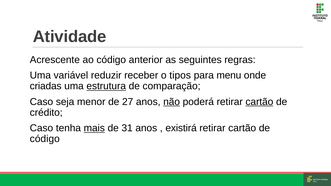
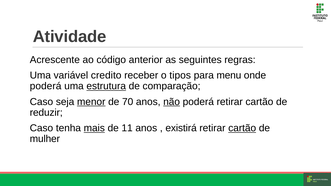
reduzir: reduzir -> credito
criadas at (46, 86): criadas -> poderá
menor underline: none -> present
27: 27 -> 70
cartão at (259, 102) underline: present -> none
crédito: crédito -> reduzir
31: 31 -> 11
cartão at (242, 128) underline: none -> present
código at (45, 139): código -> mulher
